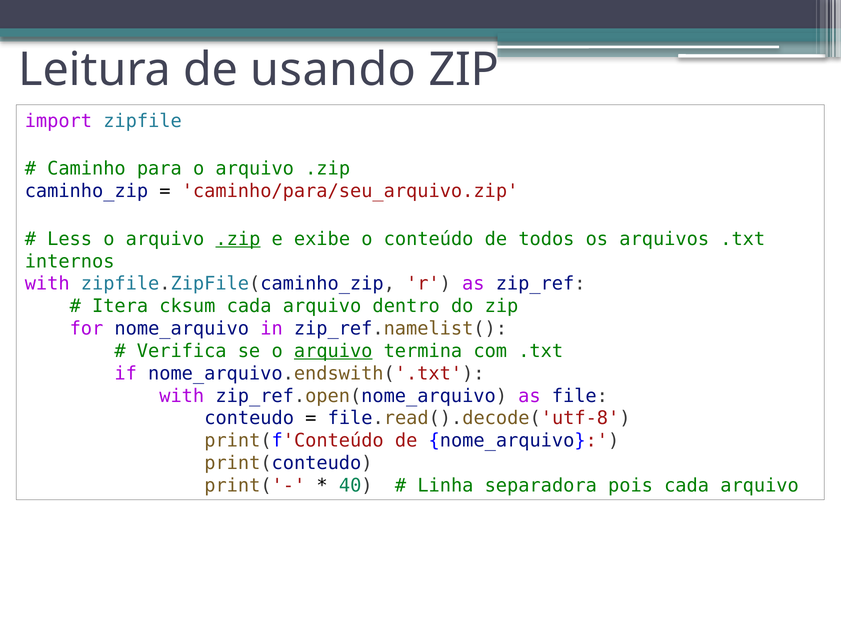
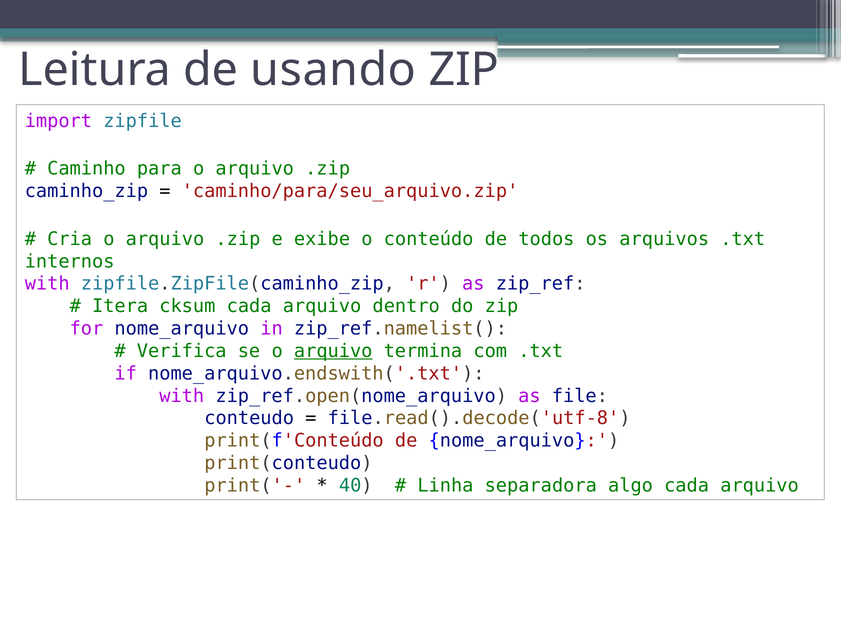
Less: Less -> Cria
.zip at (238, 239) underline: present -> none
pois: pois -> algo
